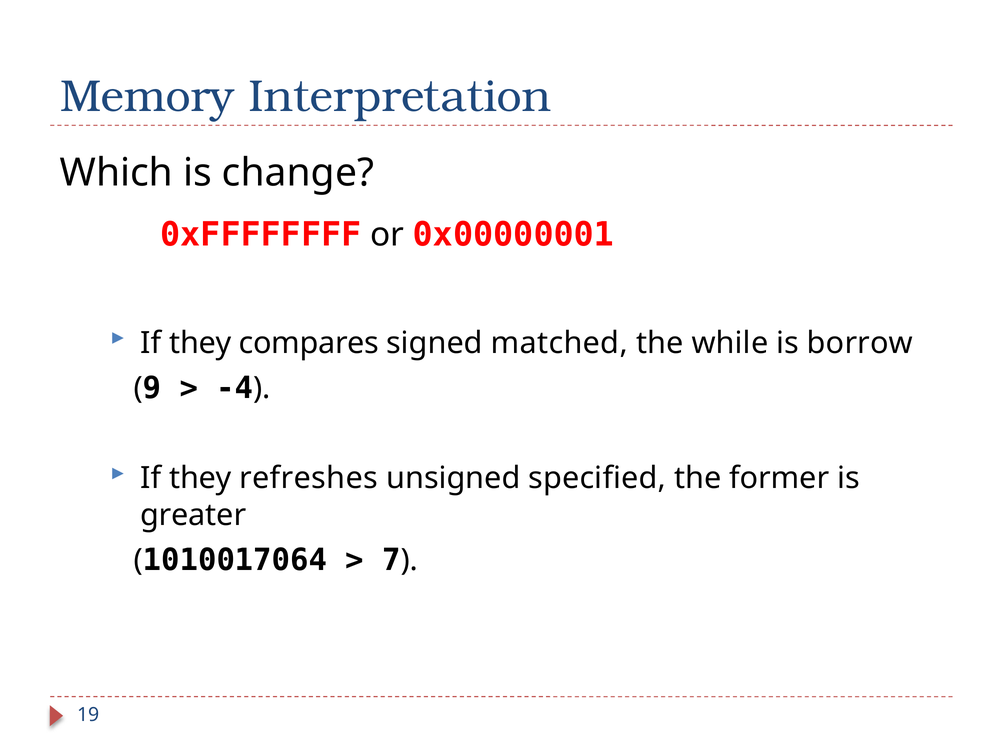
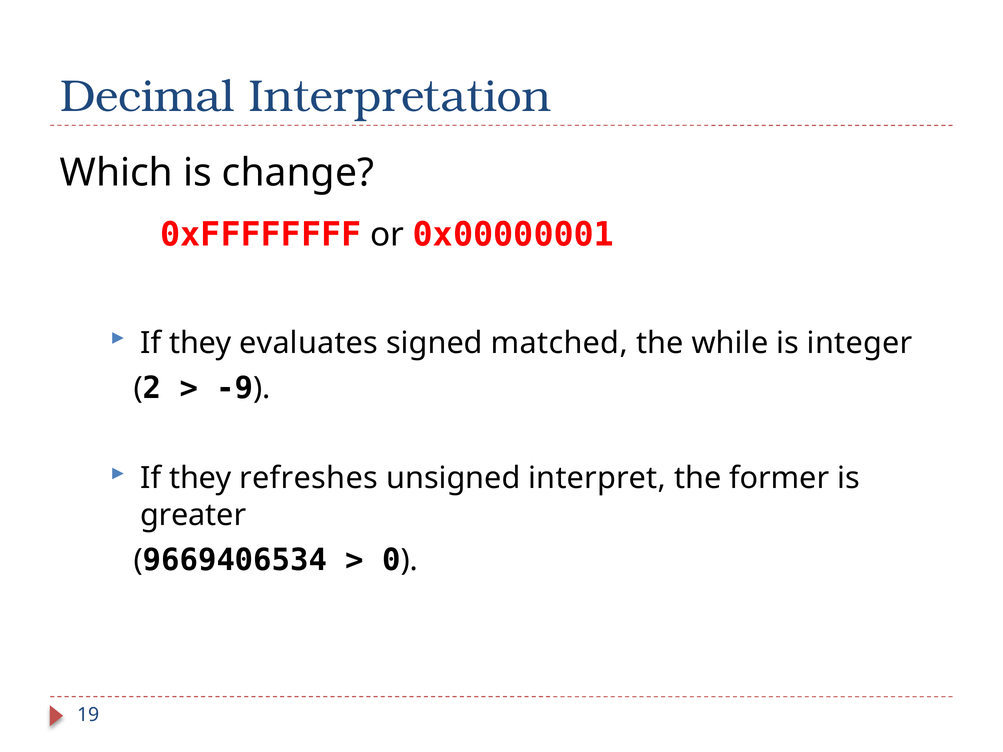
Memory: Memory -> Decimal
compares: compares -> evaluates
borrow: borrow -> integer
9: 9 -> 2
-4: -4 -> -9
specified: specified -> interpret
1010017064: 1010017064 -> 9669406534
7: 7 -> 0
